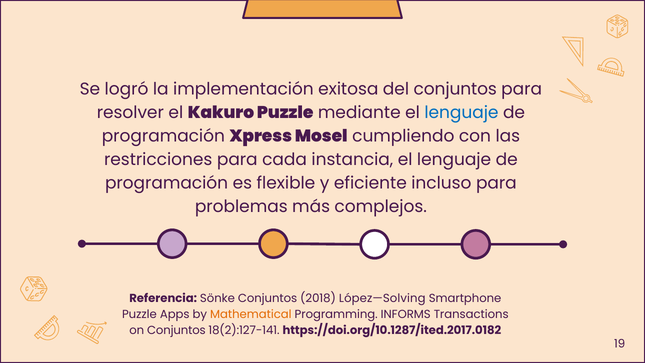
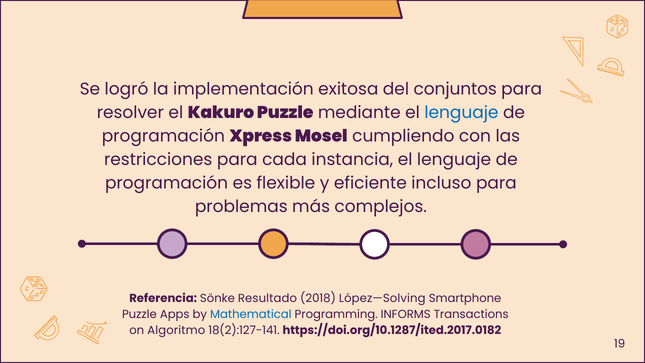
Sönke Conjuntos: Conjuntos -> Resultado
Mathematical colour: orange -> blue
on Conjuntos: Conjuntos -> Algoritmo
